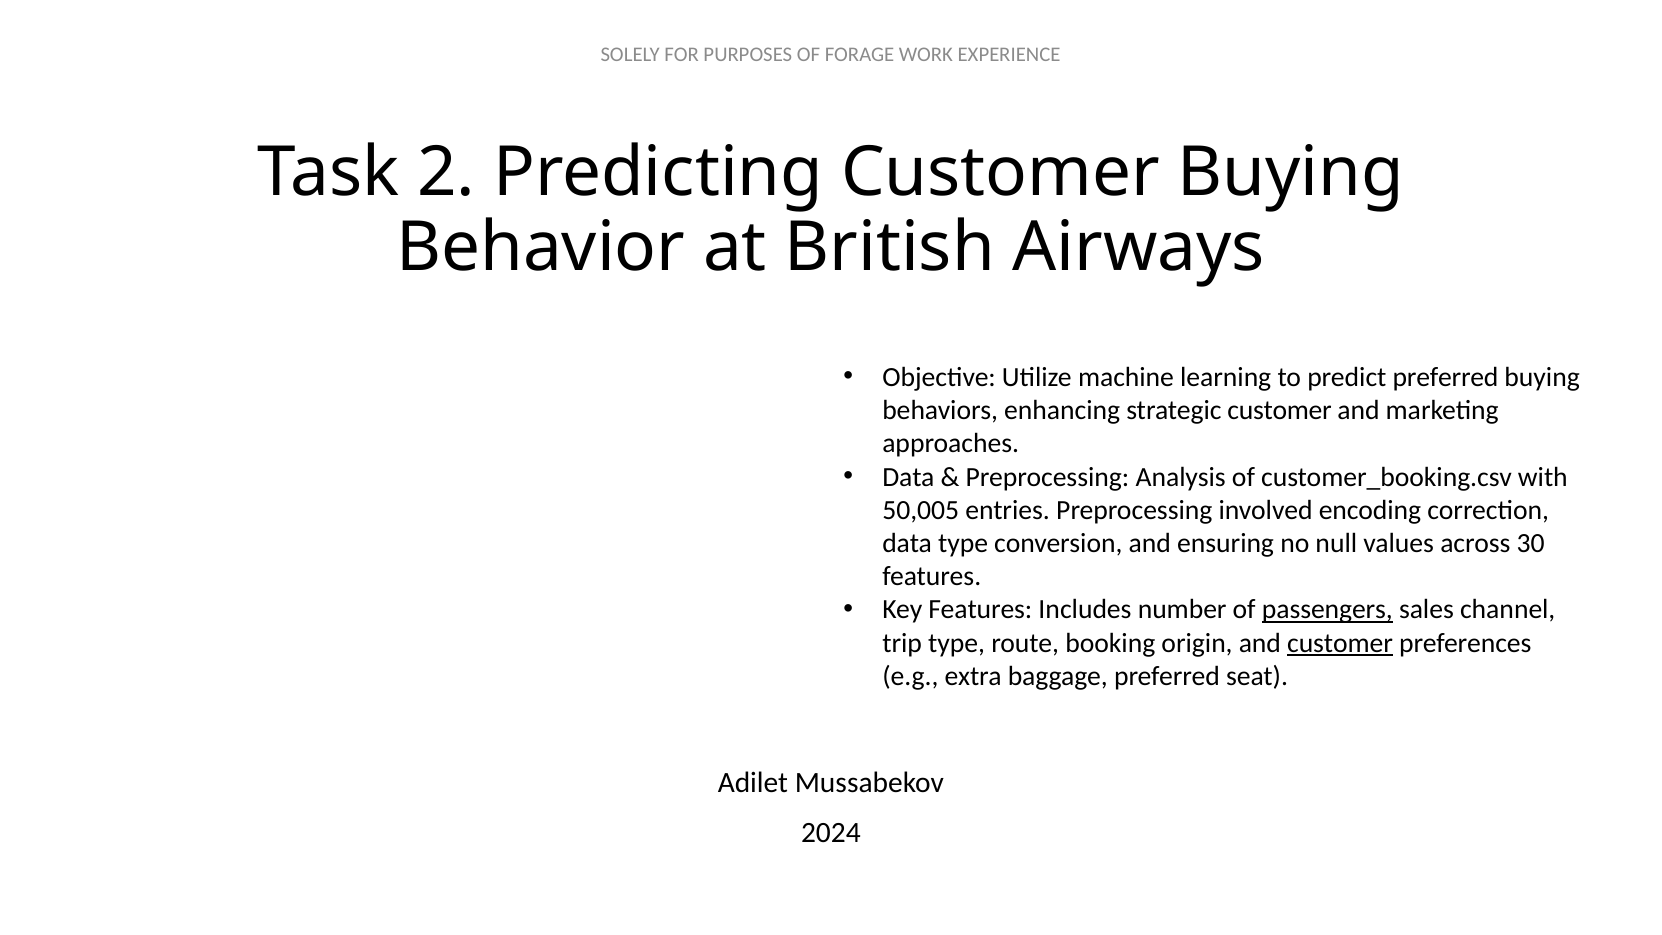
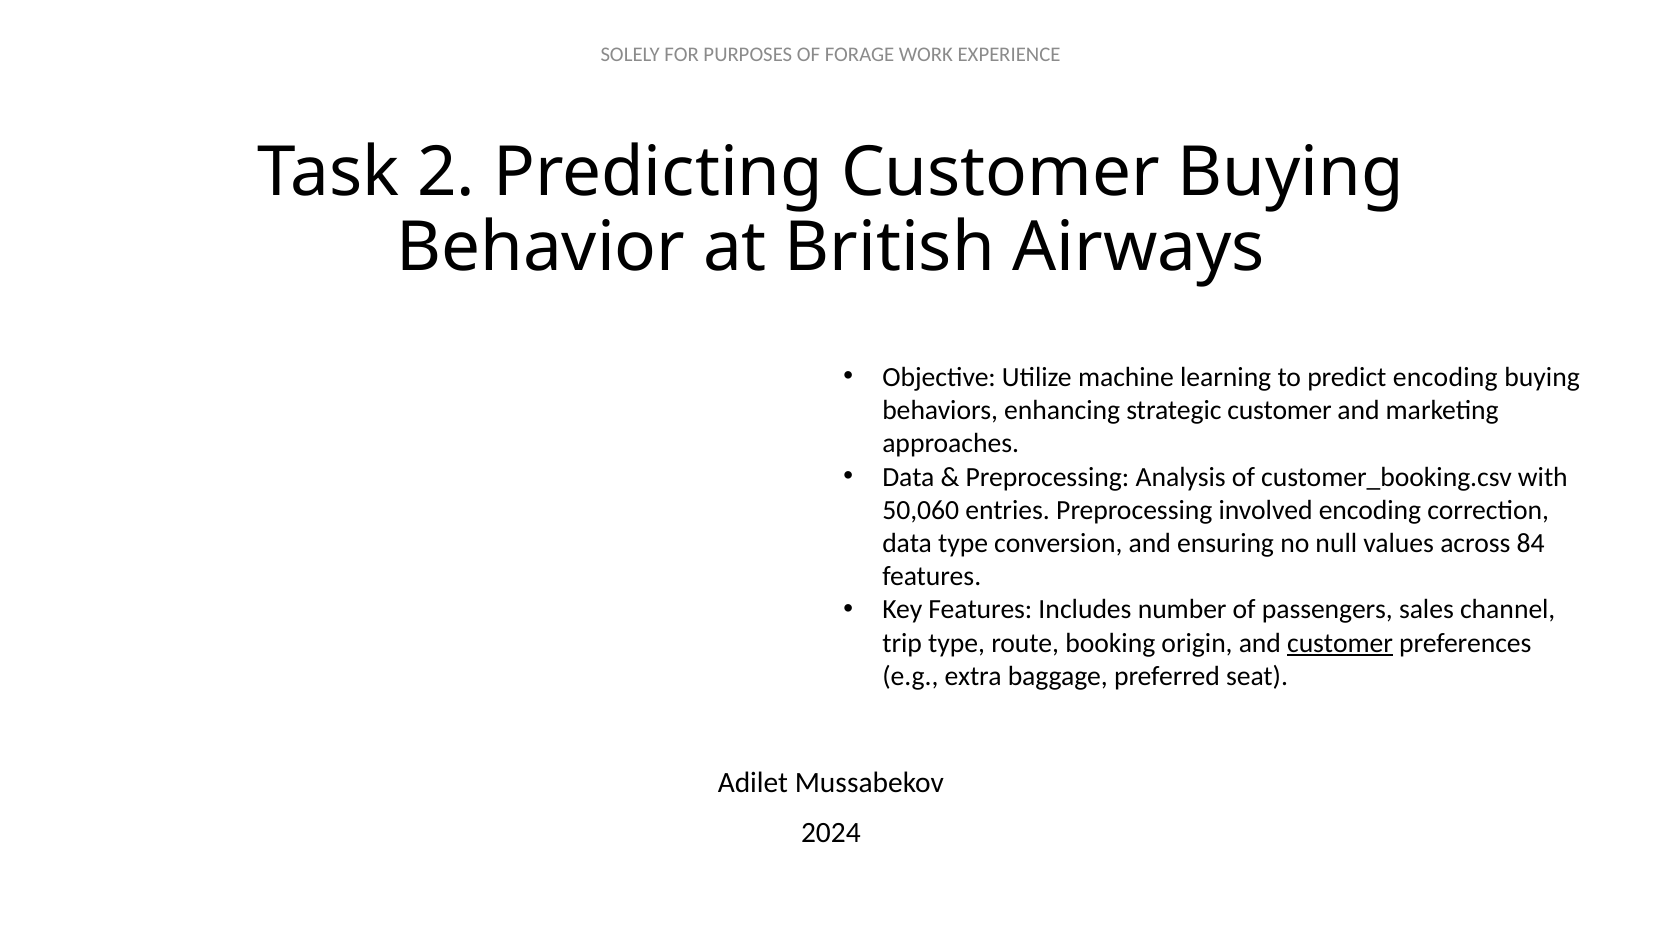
predict preferred: preferred -> encoding
50,005: 50,005 -> 50,060
30: 30 -> 84
passengers underline: present -> none
